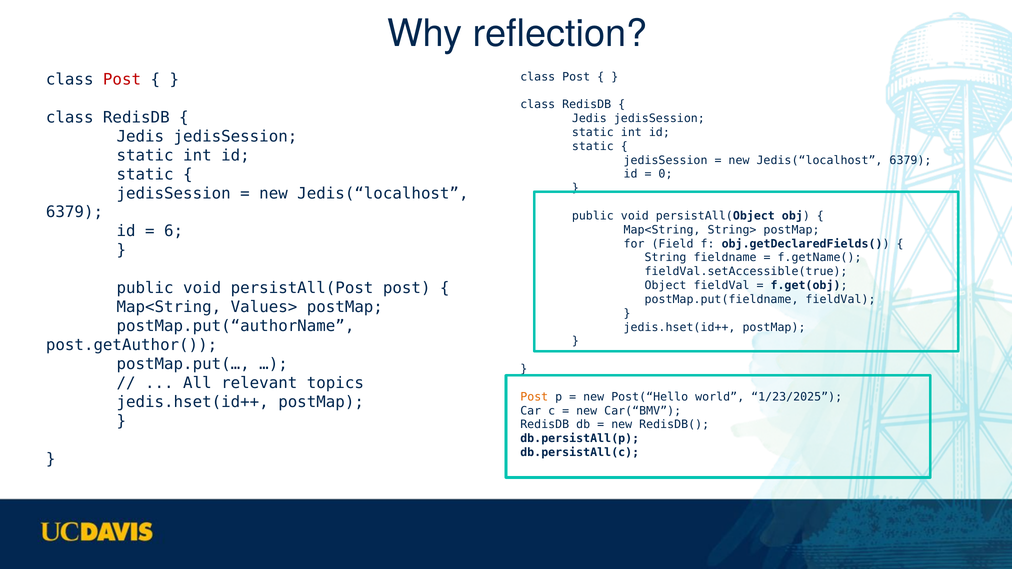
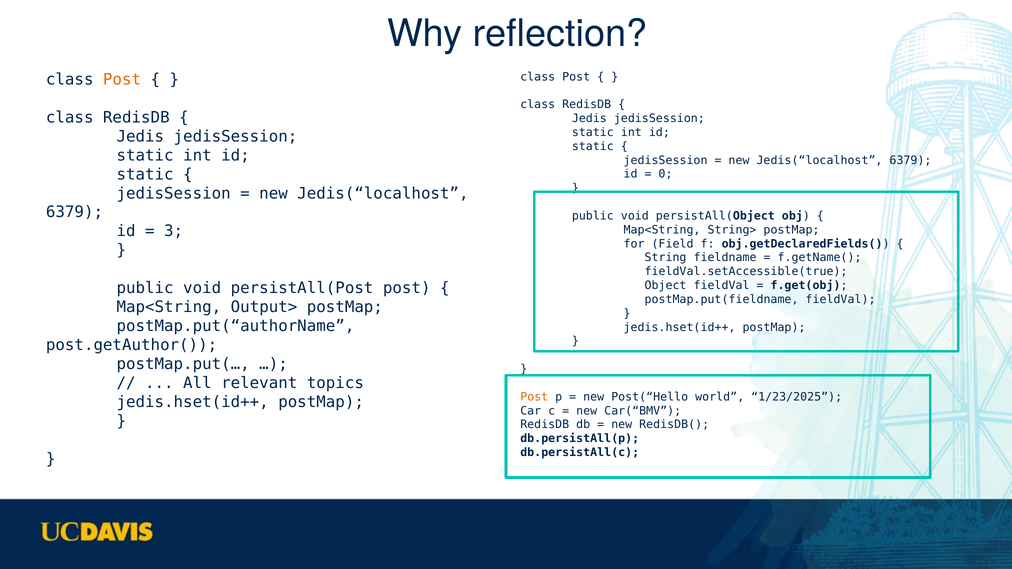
Post at (122, 80) colour: red -> orange
6: 6 -> 3
Values>: Values> -> Output>
